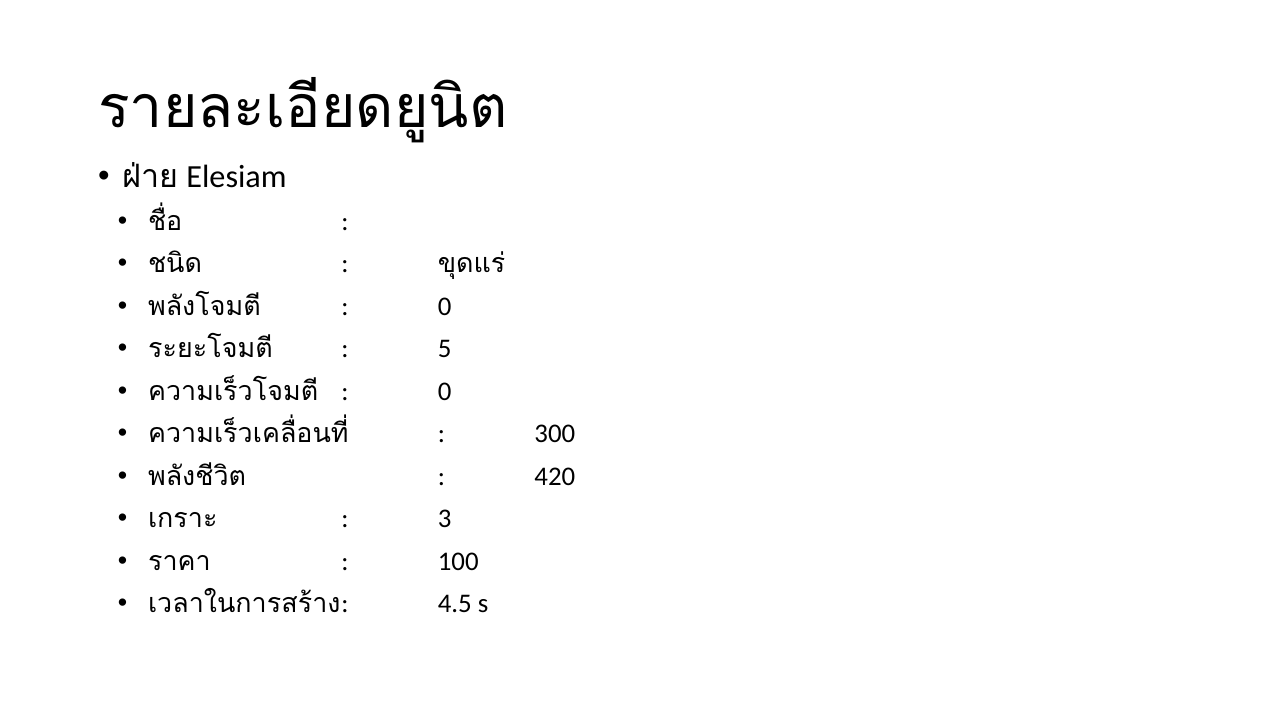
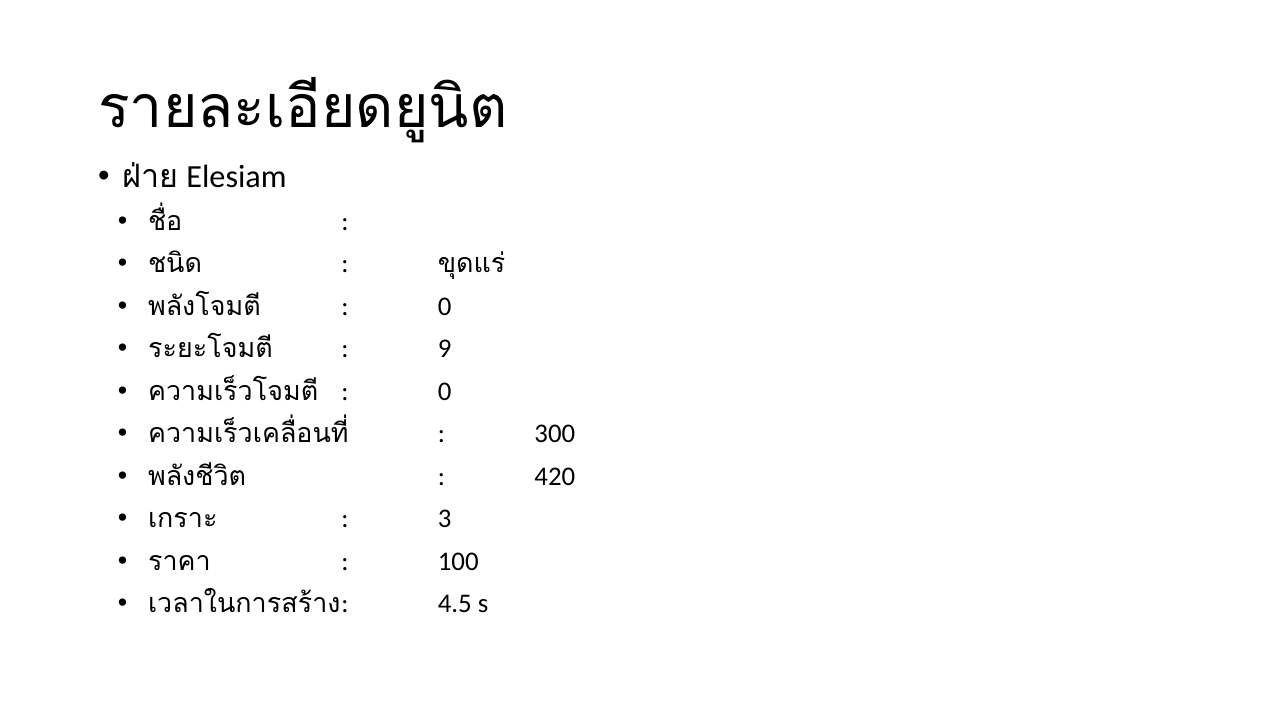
5: 5 -> 9
